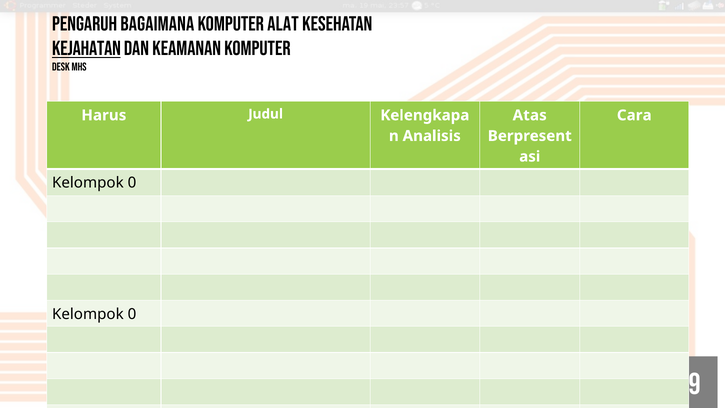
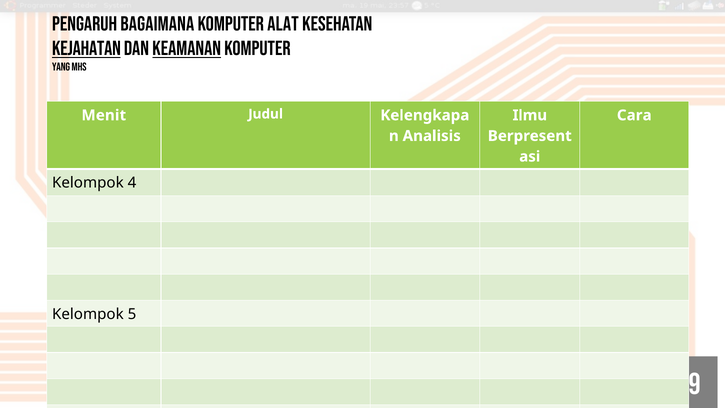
Keamanan underline: none -> present
Desk: Desk -> Yang
Harus: Harus -> Menit
Atas: Atas -> Ilmu
0 at (132, 183): 0 -> 4
0 at (132, 314): 0 -> 5
